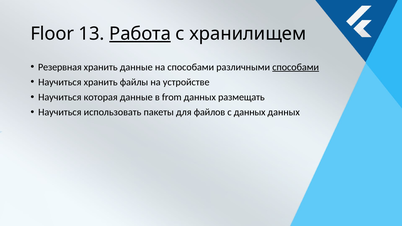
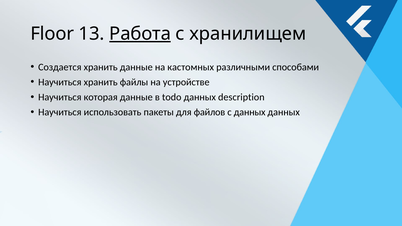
Резервная: Резервная -> Создается
на способами: способами -> кастомных
способами at (296, 67) underline: present -> none
from: from -> todo
размещать: размещать -> description
